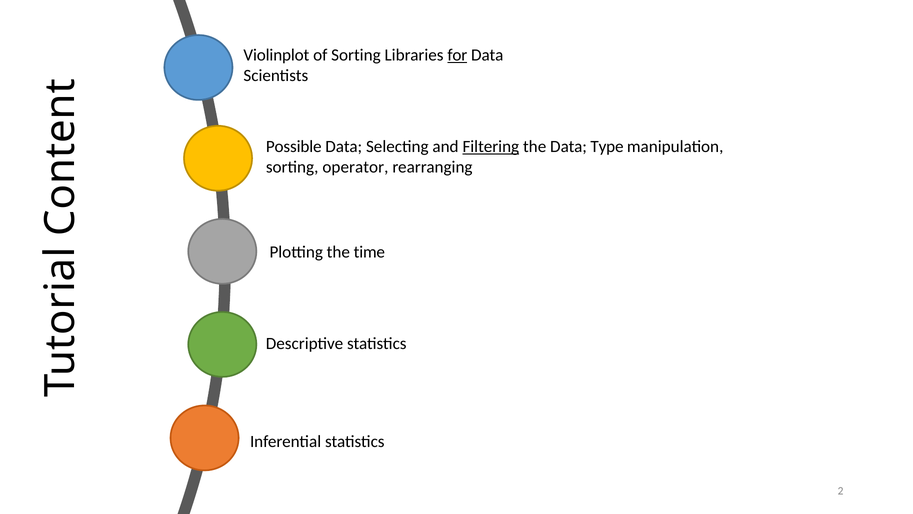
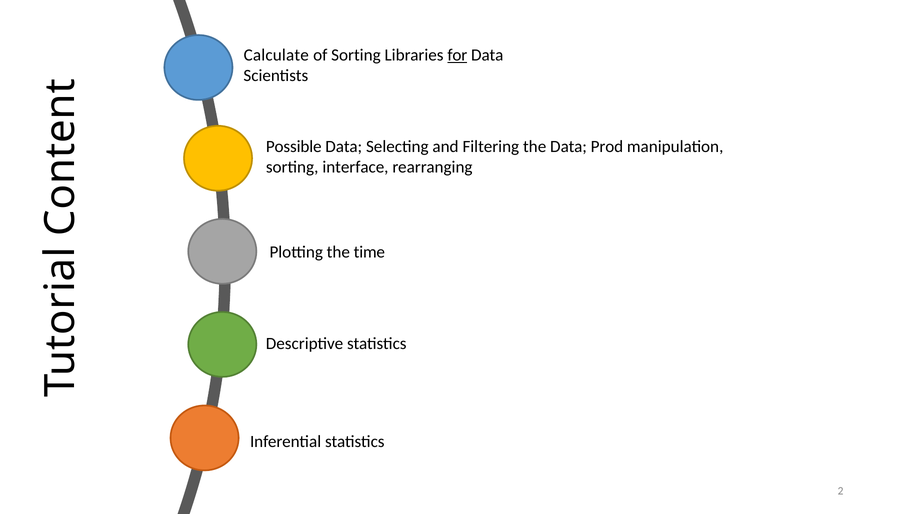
Violinplot: Violinplot -> Calculate
Filtering underline: present -> none
Type: Type -> Prod
operator: operator -> interface
